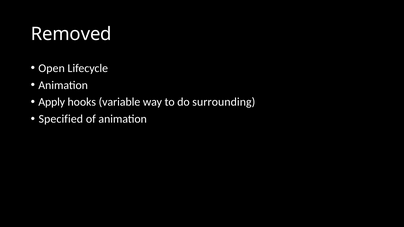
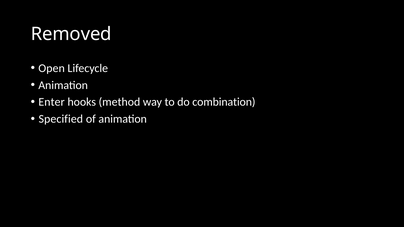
Apply: Apply -> Enter
variable: variable -> method
surrounding: surrounding -> combination
